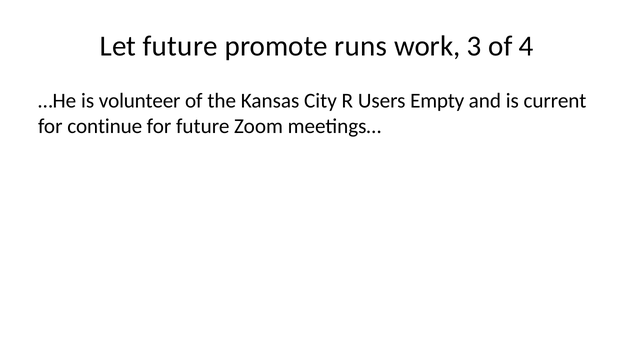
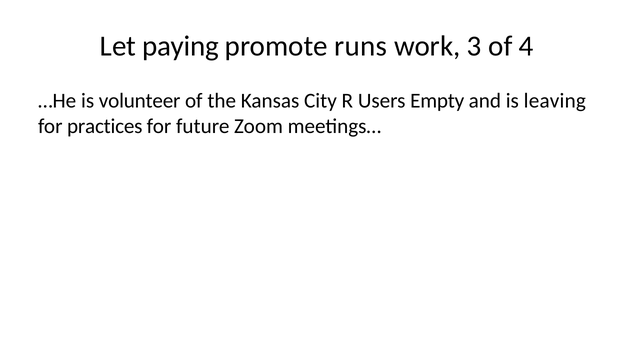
Let future: future -> paying
current: current -> leaving
continue: continue -> practices
